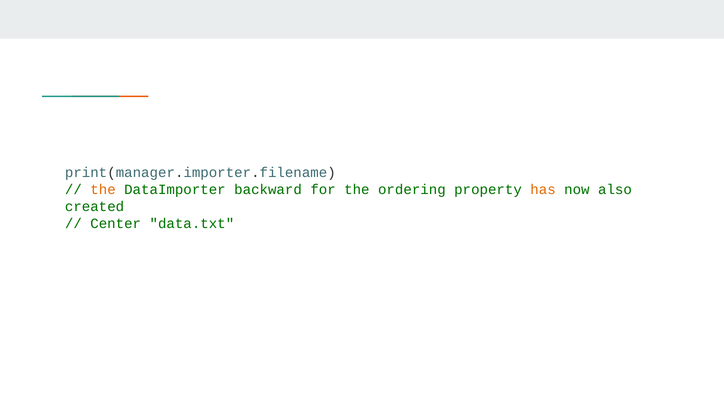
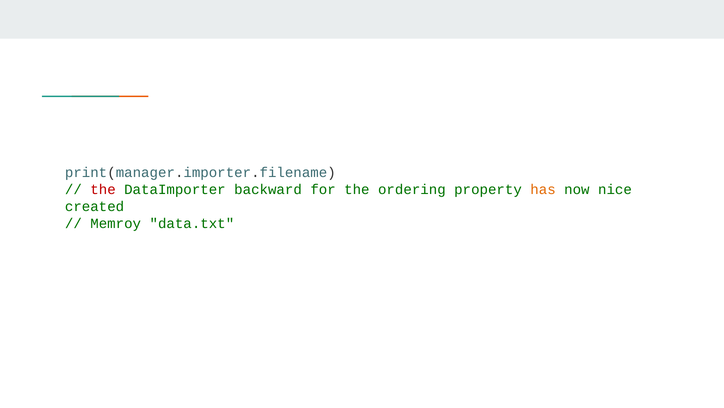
the at (103, 189) colour: orange -> red
also: also -> nice
Center: Center -> Memroy
